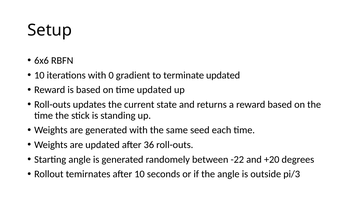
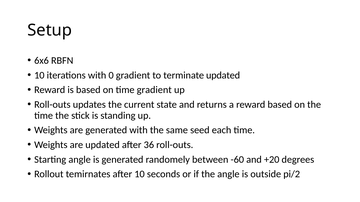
time updated: updated -> gradient
-22: -22 -> -60
pi/3: pi/3 -> pi/2
